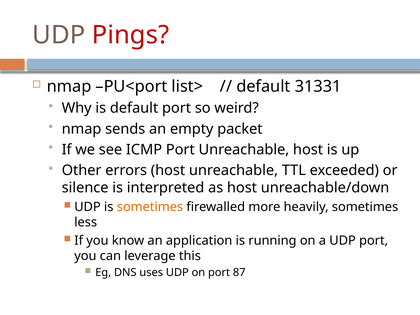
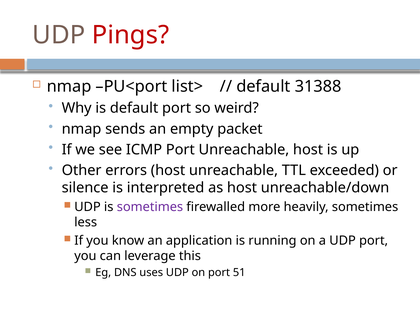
31331: 31331 -> 31388
sometimes at (150, 207) colour: orange -> purple
87: 87 -> 51
